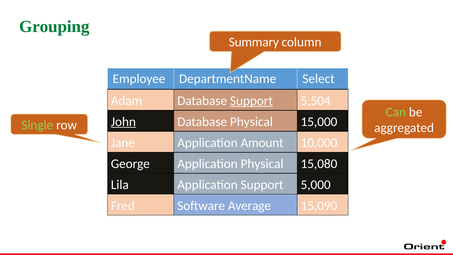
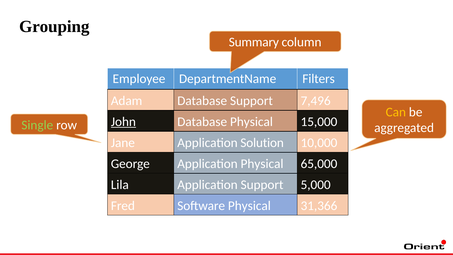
Grouping colour: green -> black
Select: Select -> Filters
Support at (251, 101) underline: present -> none
5,504: 5,504 -> 7,496
Can colour: light green -> yellow
Amount: Amount -> Solution
15,080: 15,080 -> 65,000
Software Average: Average -> Physical
15,090: 15,090 -> 31,366
